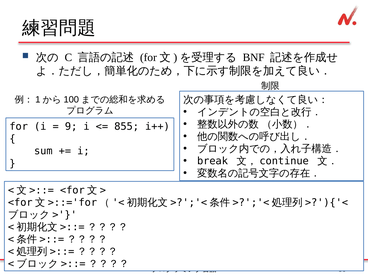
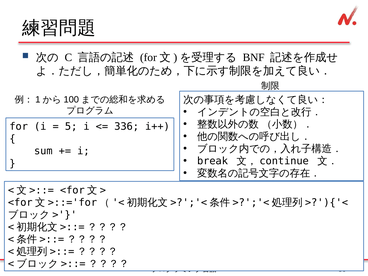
9: 9 -> 5
855: 855 -> 336
